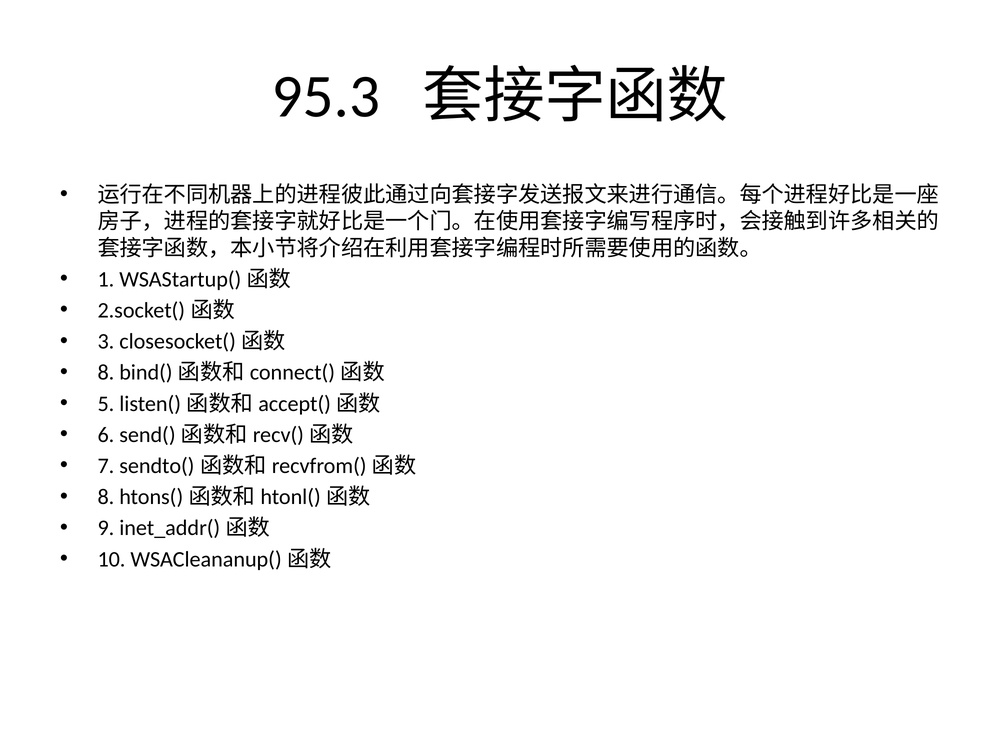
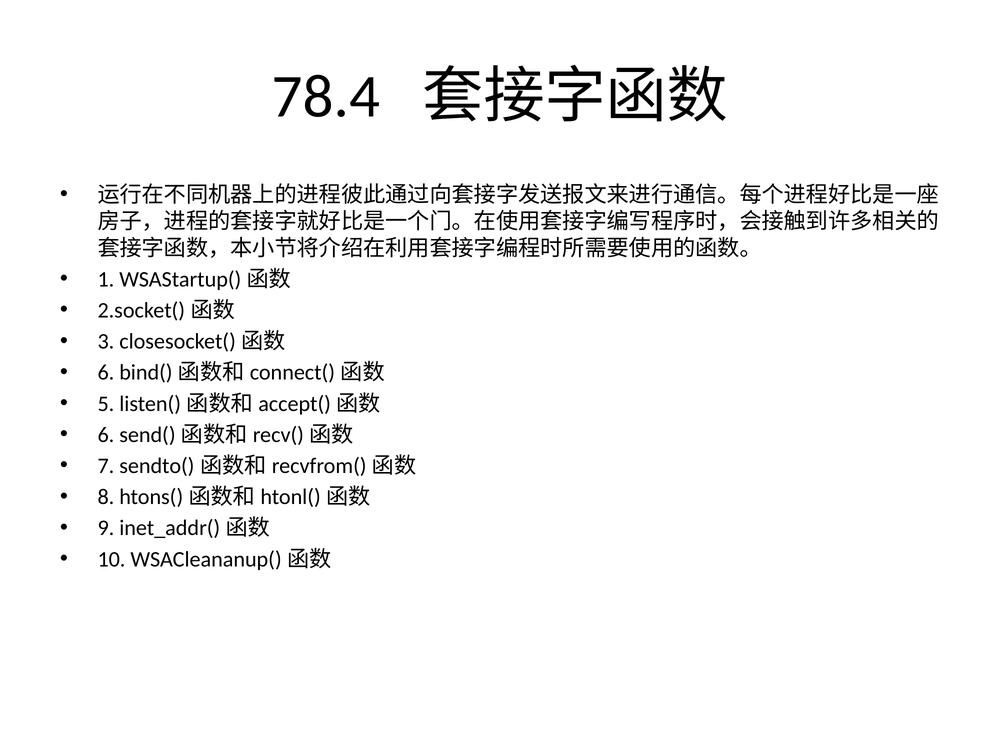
95.3: 95.3 -> 78.4
8 at (106, 373): 8 -> 6
